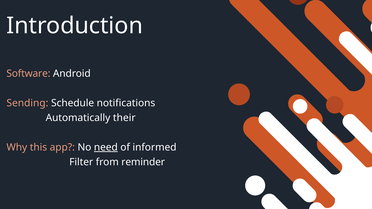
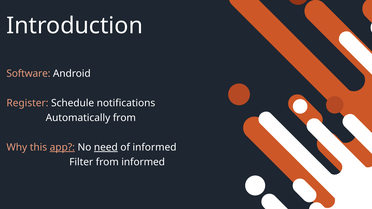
Sending: Sending -> Register
Automatically their: their -> from
app underline: none -> present
from reminder: reminder -> informed
